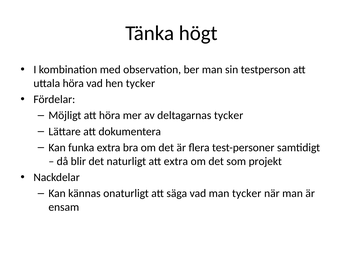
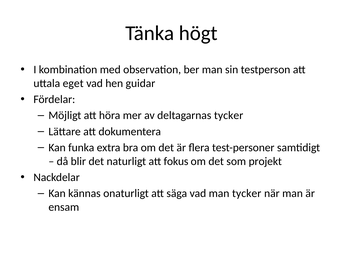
uttala höra: höra -> eget
hen tycker: tycker -> guidar
att extra: extra -> fokus
